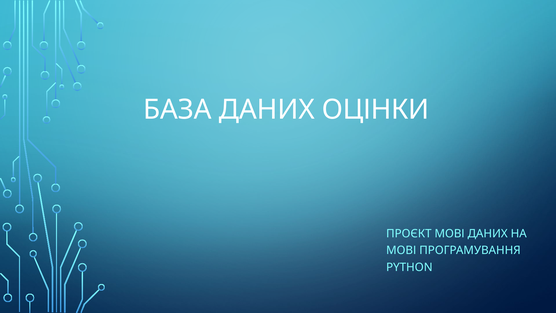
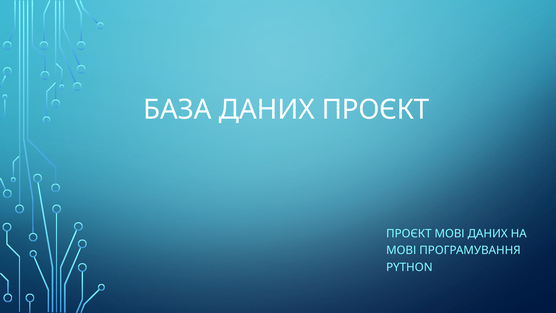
ДАНИХ ОЦІНКИ: ОЦІНКИ -> ПРОЄКТ
